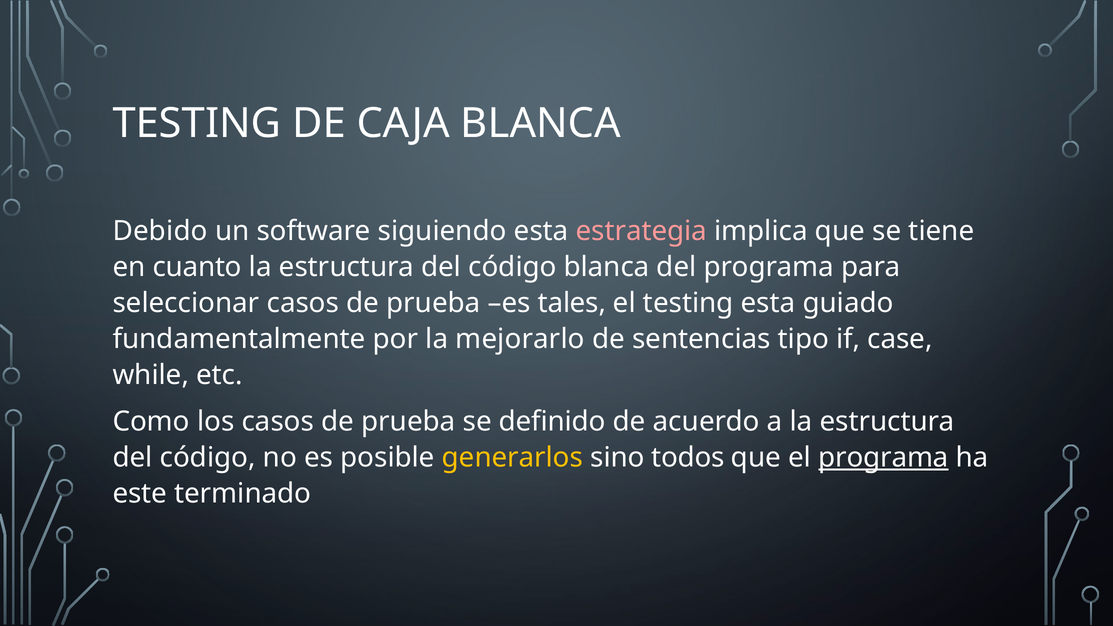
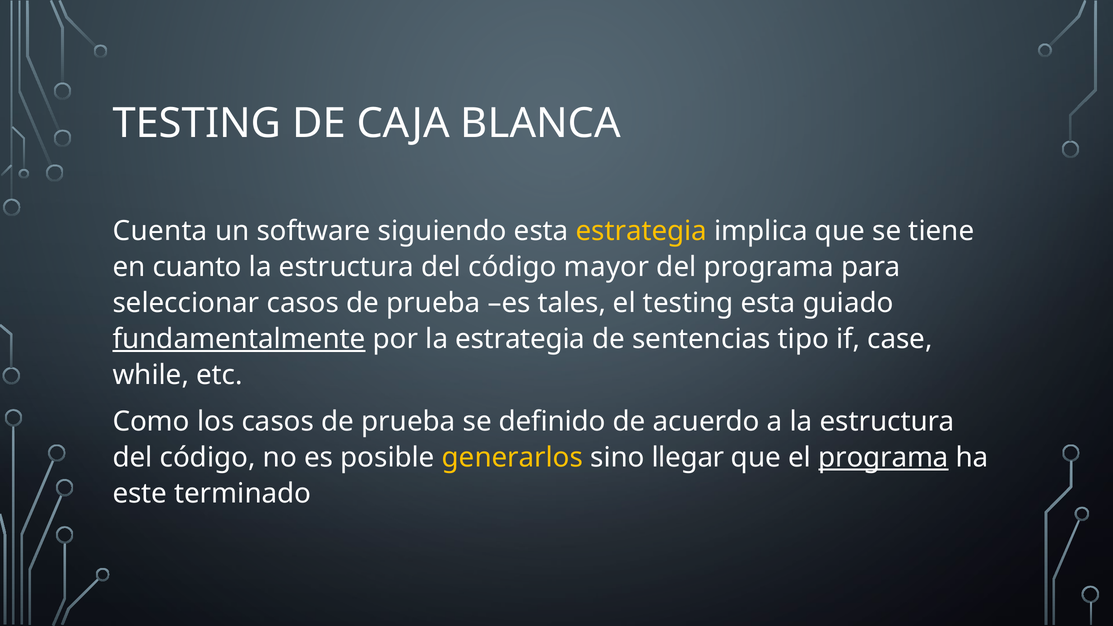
Debido: Debido -> Cuenta
estrategia at (641, 231) colour: pink -> yellow
código blanca: blanca -> mayor
fundamentalmente underline: none -> present
la mejorarlo: mejorarlo -> estrategia
todos: todos -> llegar
